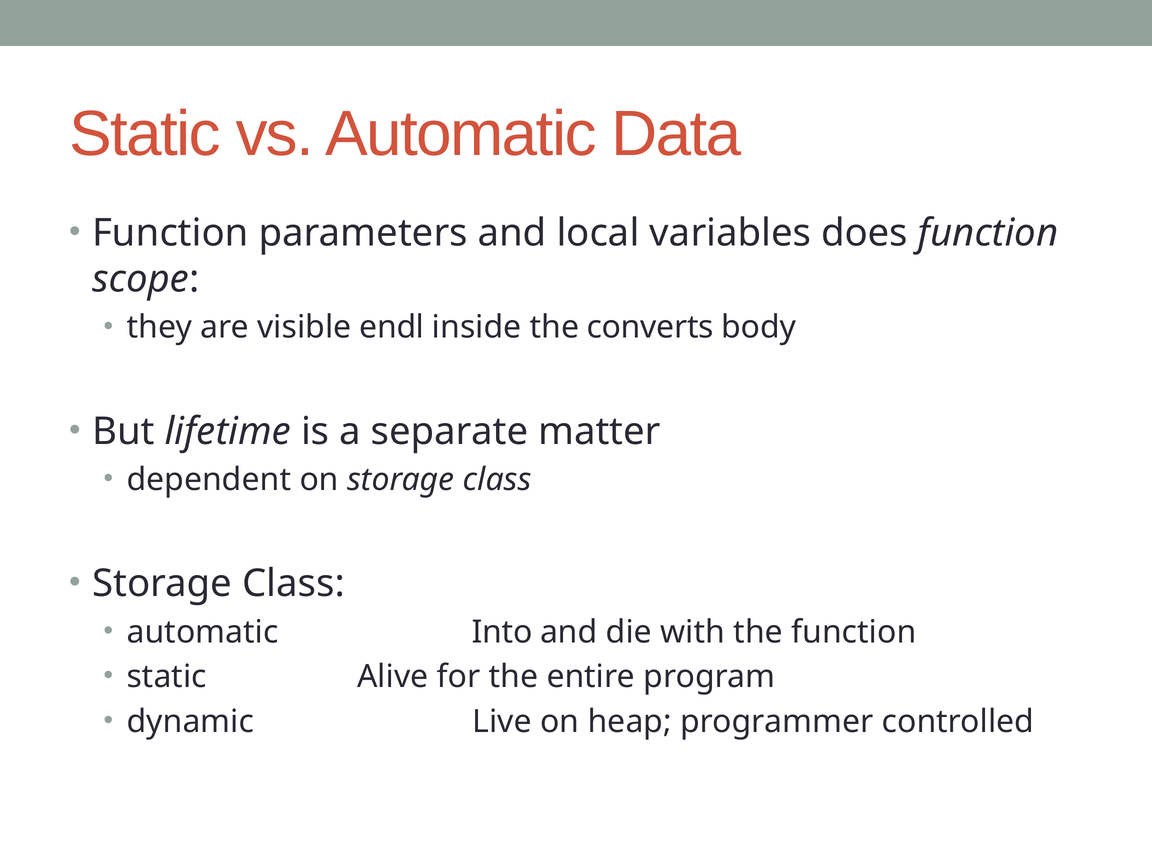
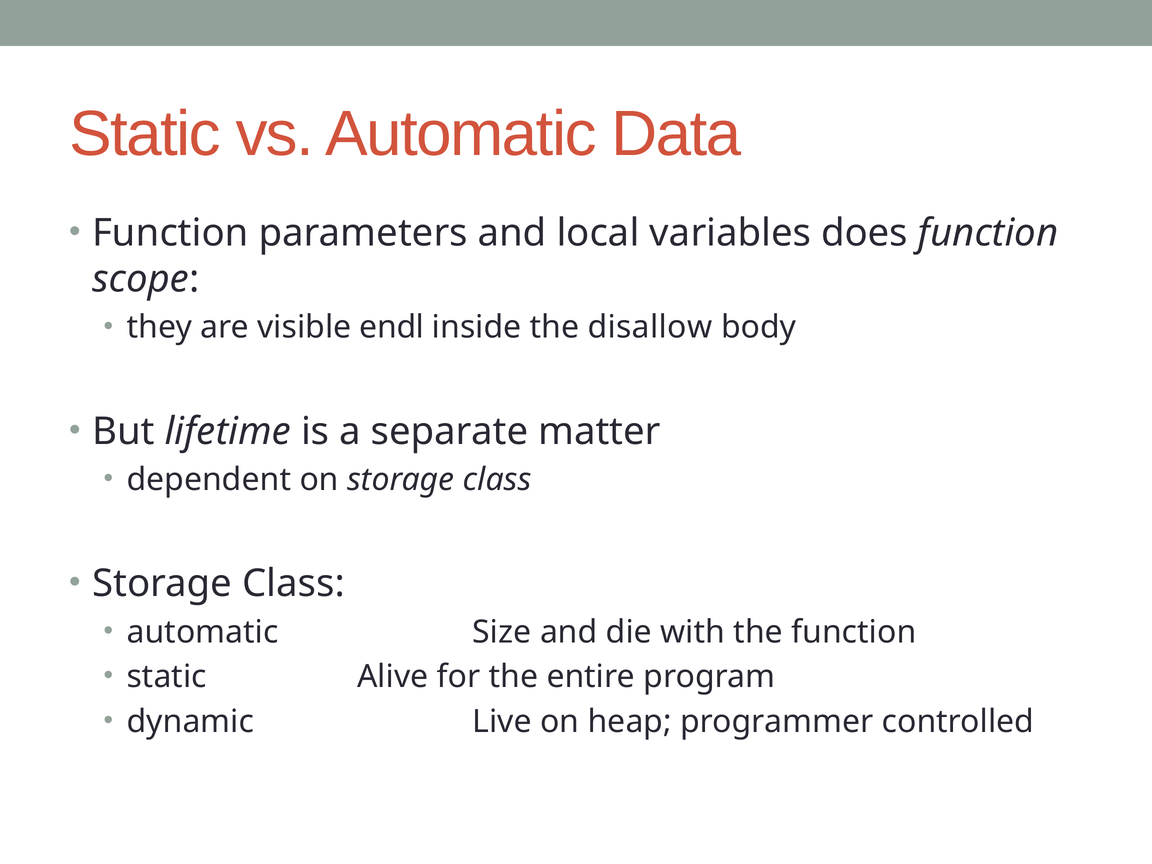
converts: converts -> disallow
Into: Into -> Size
